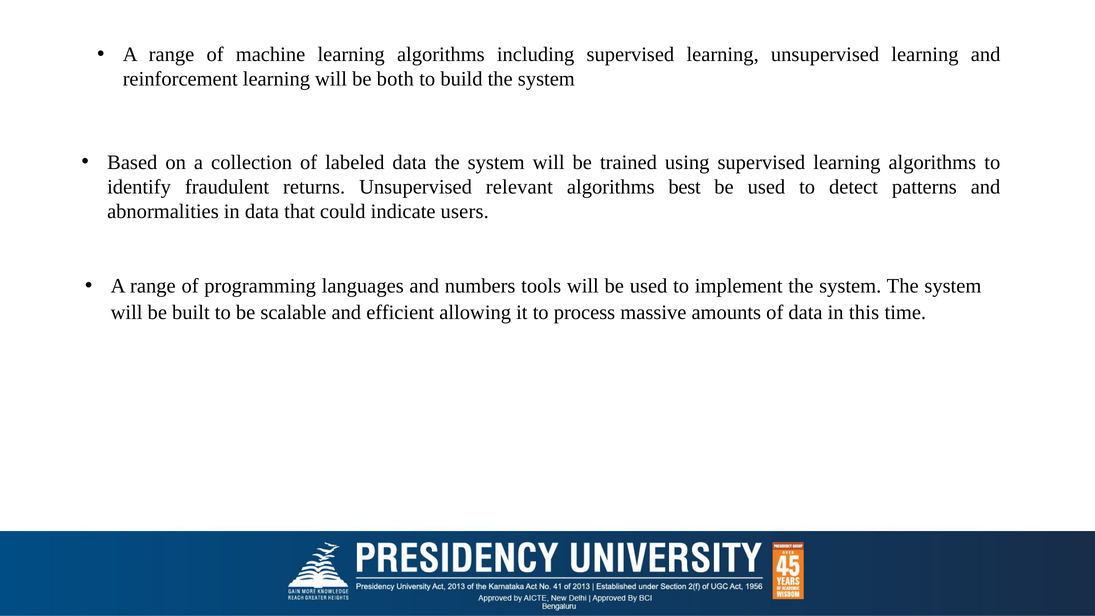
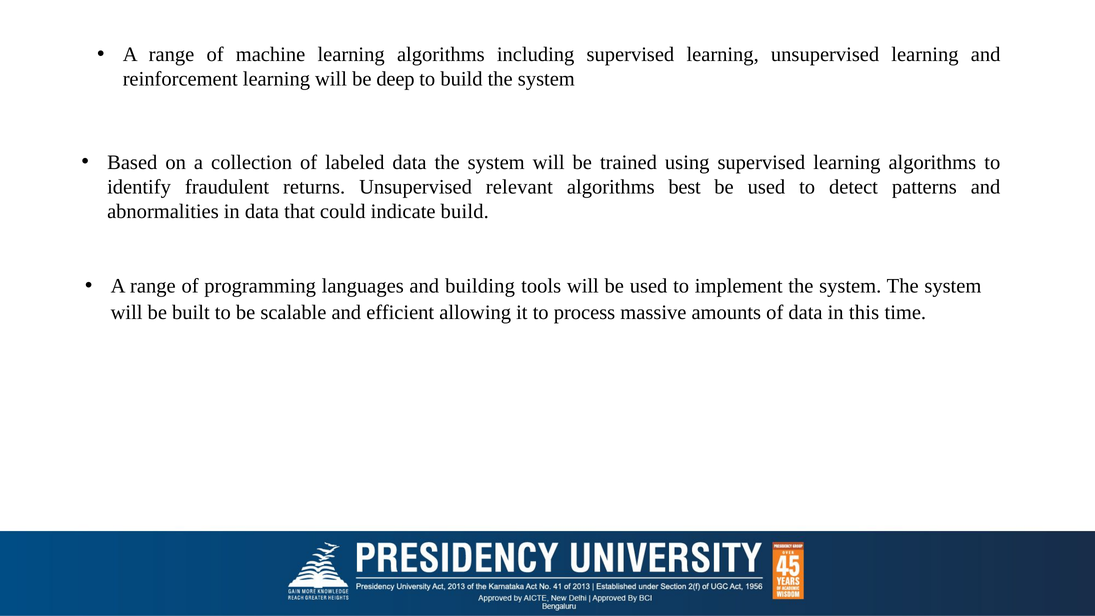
both: both -> deep
indicate users: users -> build
numbers: numbers -> building
